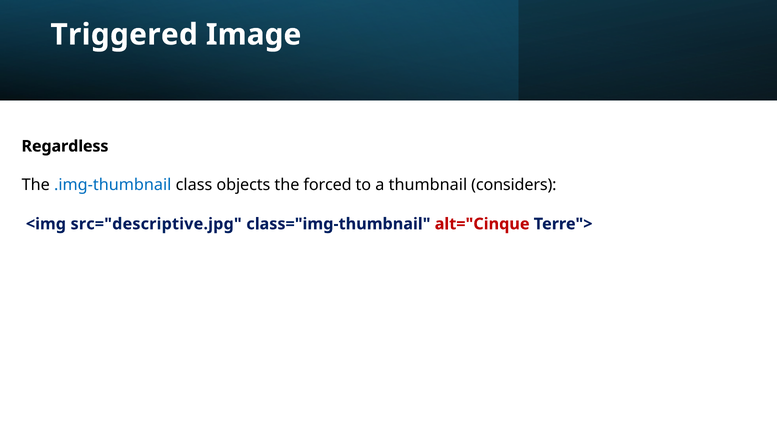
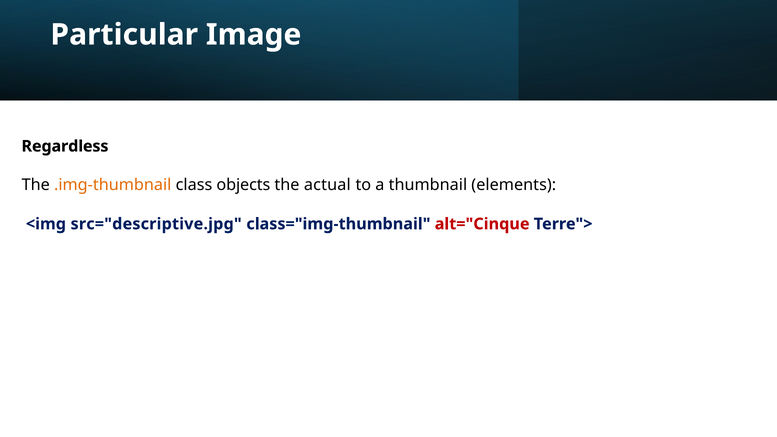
Triggered: Triggered -> Particular
.img-thumbnail colour: blue -> orange
forced: forced -> actual
considers: considers -> elements
